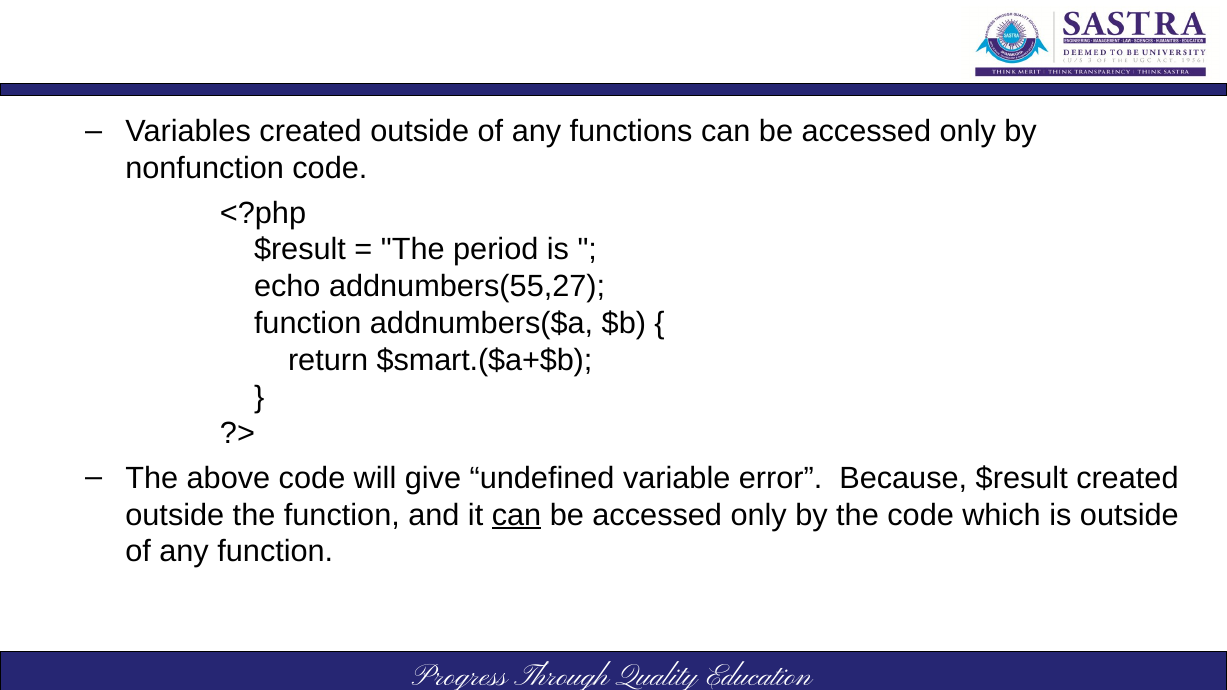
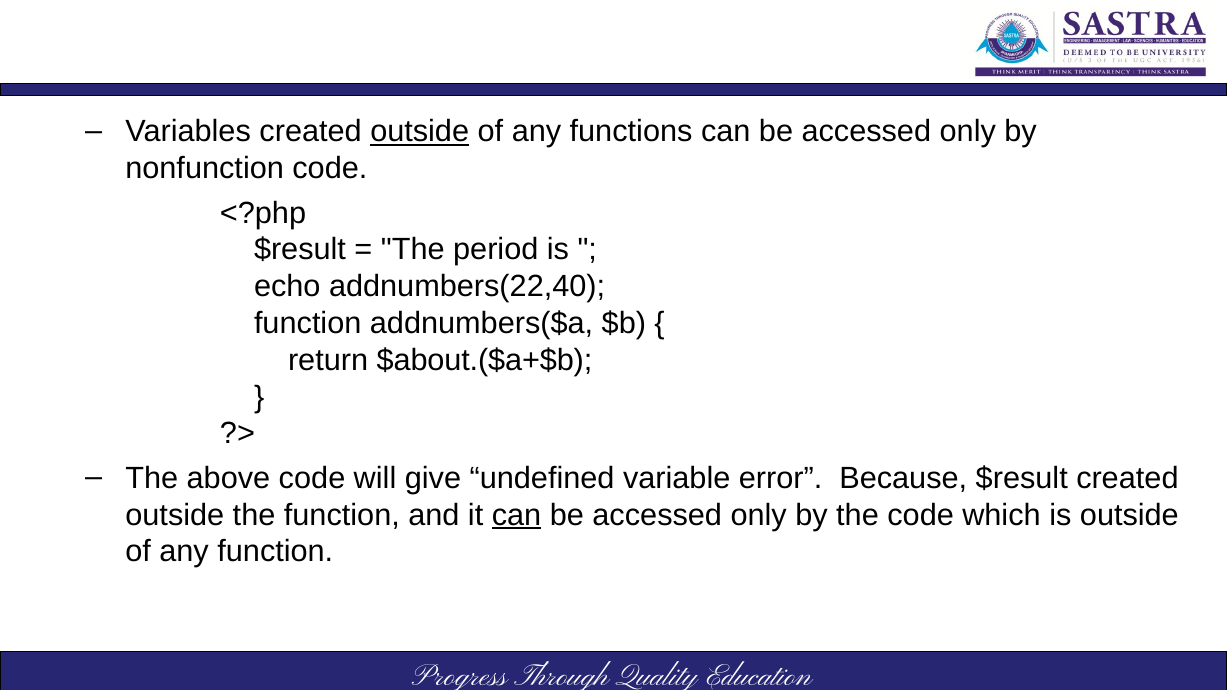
outside at (420, 132) underline: none -> present
addnumbers(55,27: addnumbers(55,27 -> addnumbers(22,40
$smart.($a+$b: $smart.($a+$b -> $about.($a+$b
